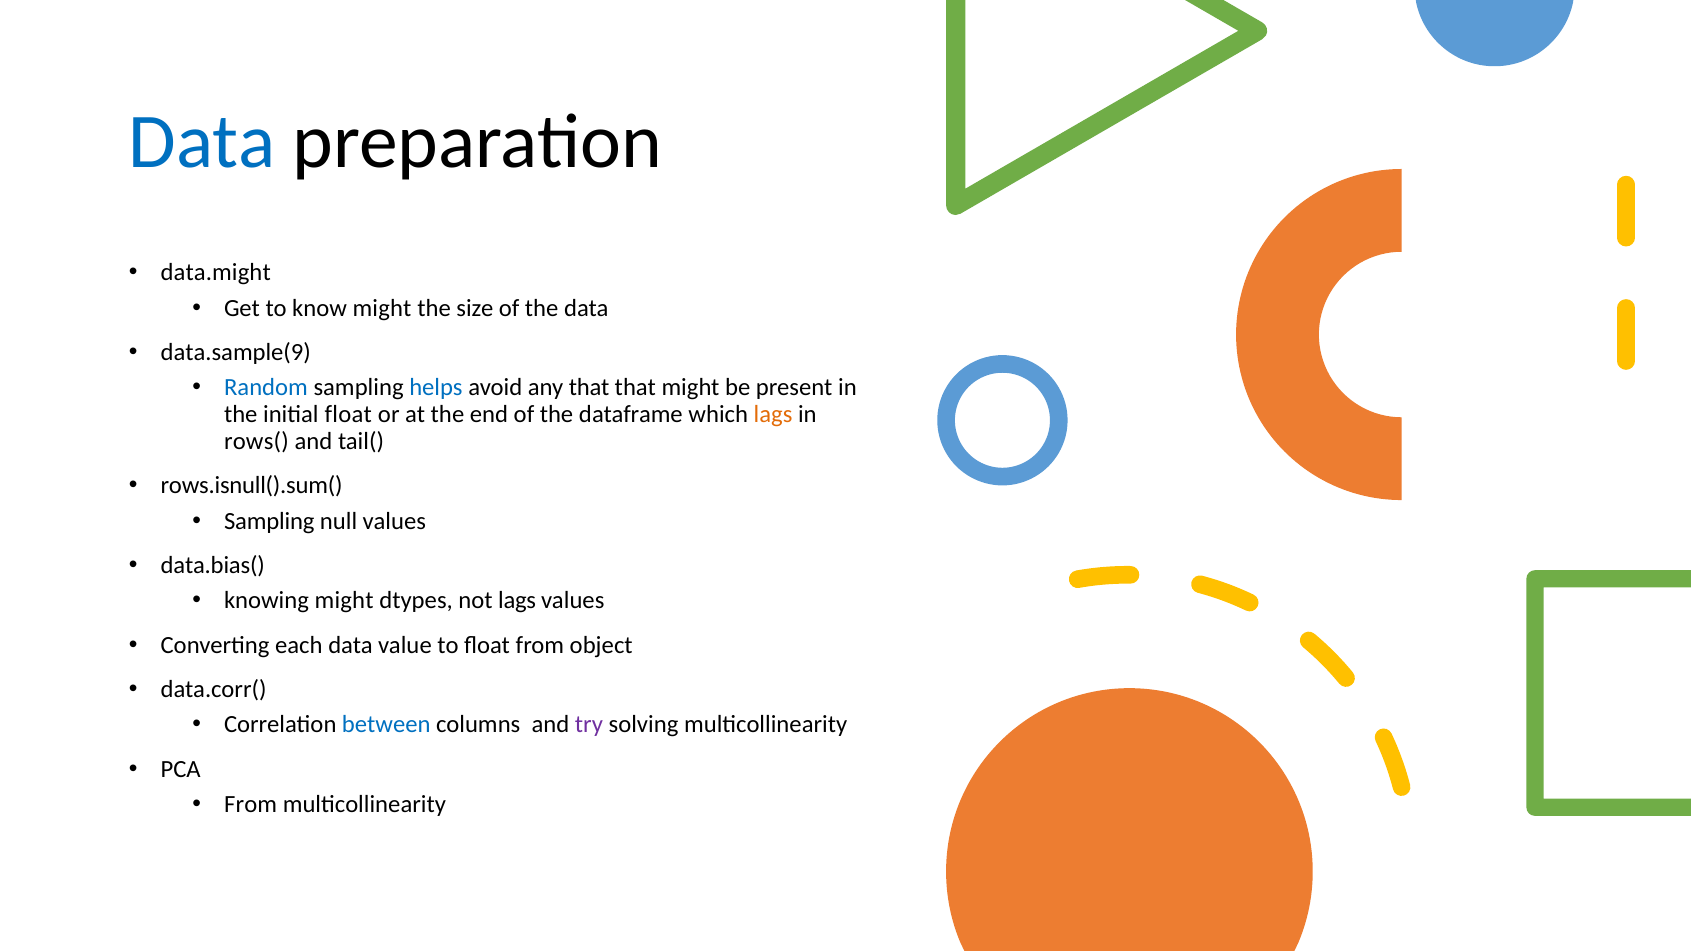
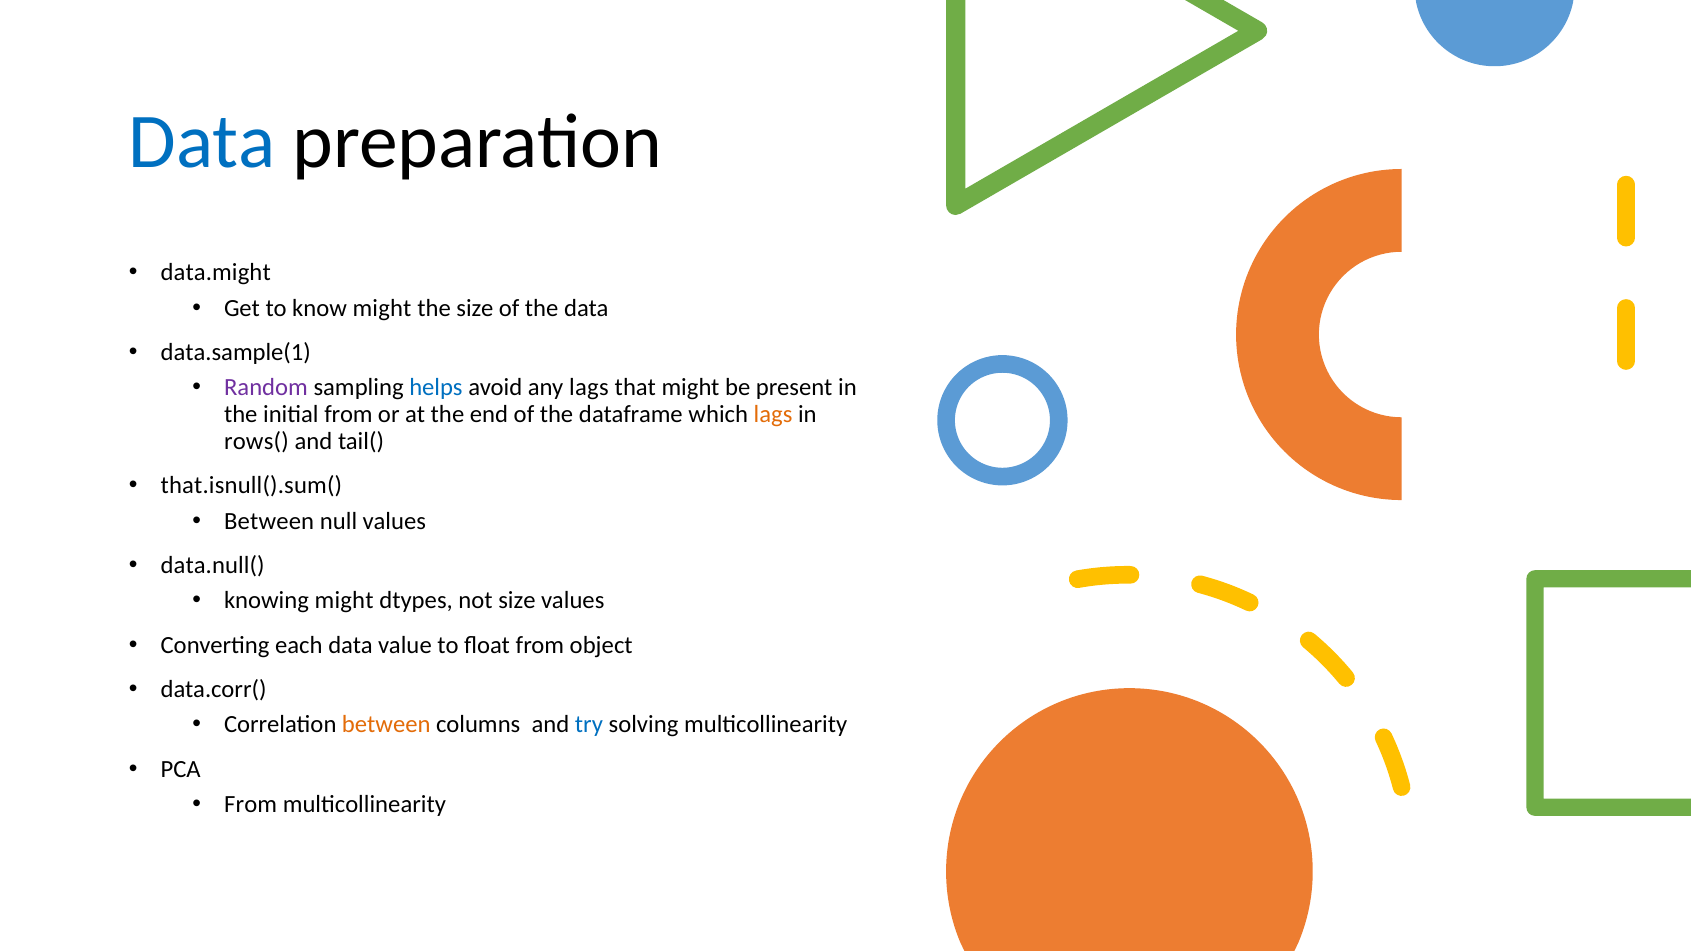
data.sample(9: data.sample(9 -> data.sample(1
Random colour: blue -> purple
any that: that -> lags
initial float: float -> from
rows.isnull().sum(: rows.isnull().sum( -> that.isnull().sum(
Sampling at (269, 521): Sampling -> Between
data.bias(: data.bias( -> data.null(
not lags: lags -> size
between at (386, 725) colour: blue -> orange
try colour: purple -> blue
